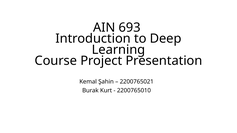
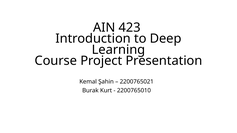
693: 693 -> 423
